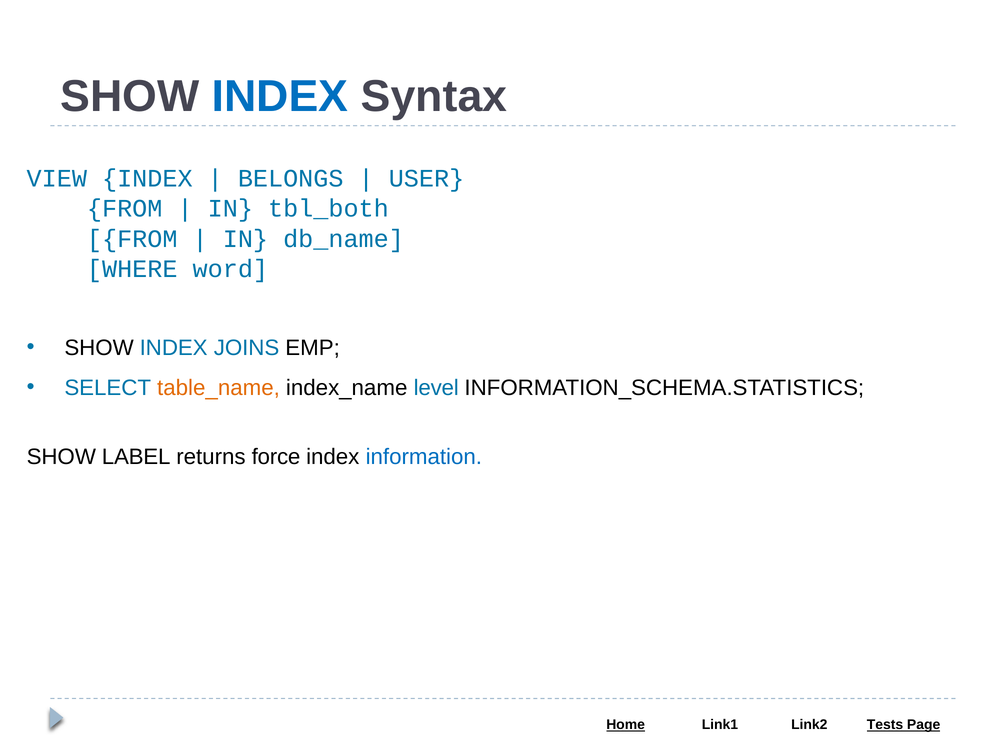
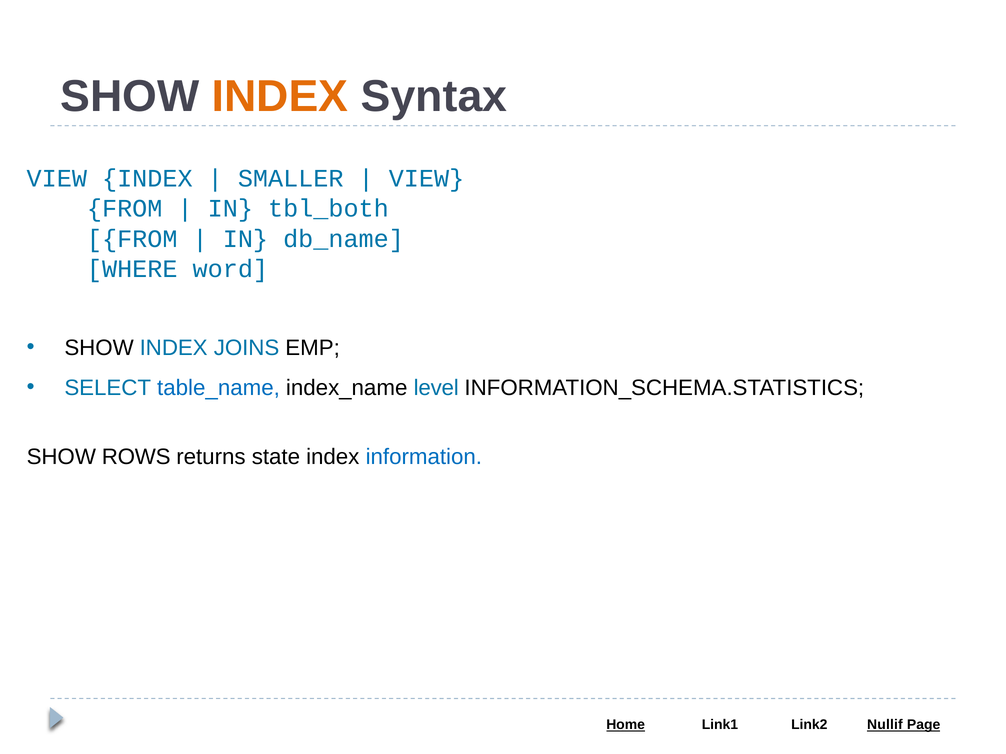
INDEX at (280, 96) colour: blue -> orange
BELONGS: BELONGS -> SMALLER
USER at (427, 179): USER -> VIEW
table_name colour: orange -> blue
LABEL: LABEL -> ROWS
force: force -> state
Tests: Tests -> Nullif
